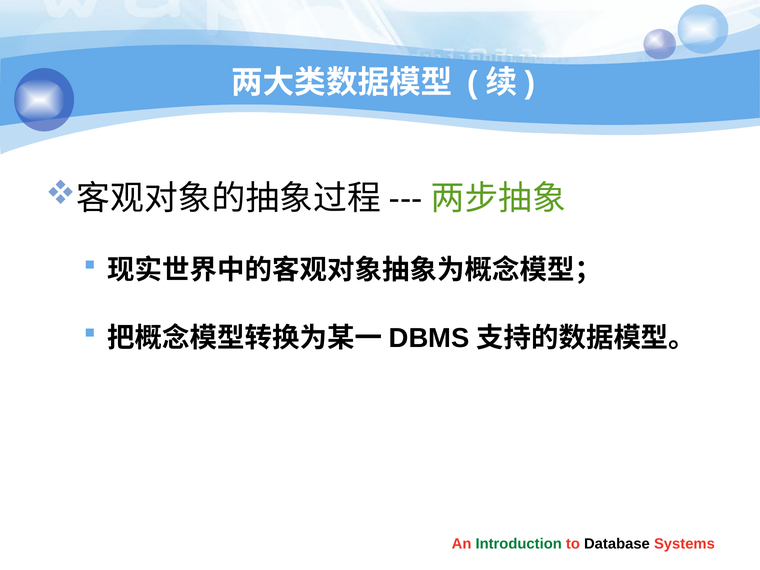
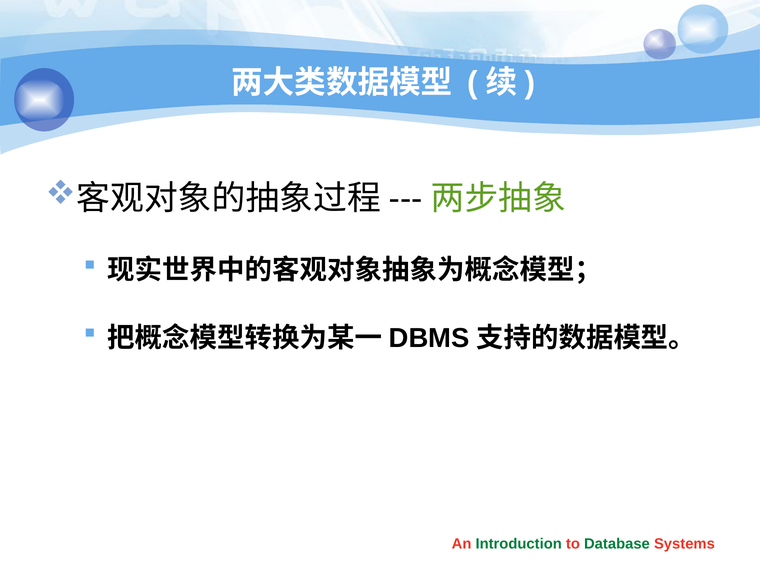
Database colour: black -> green
